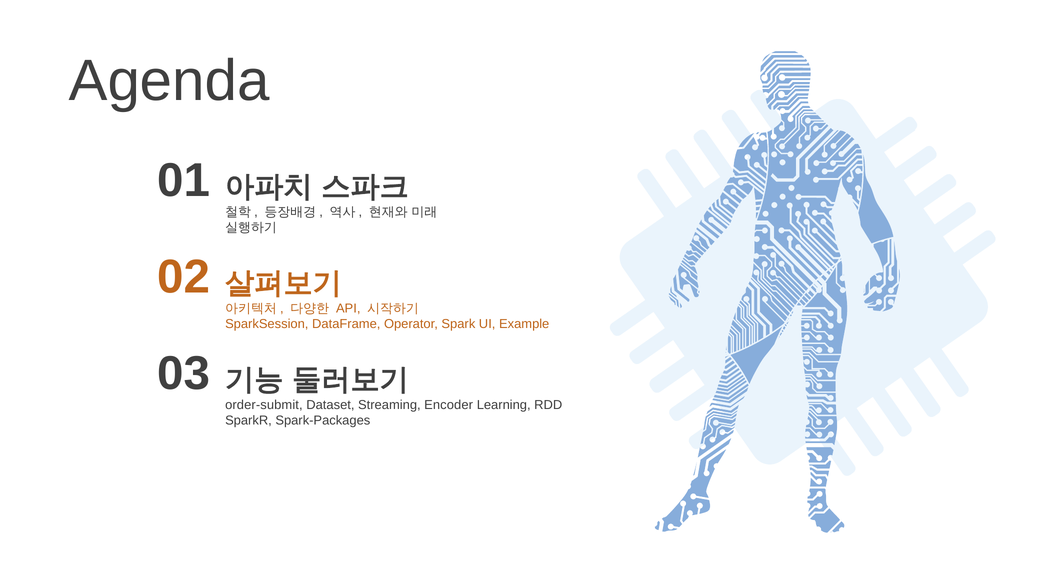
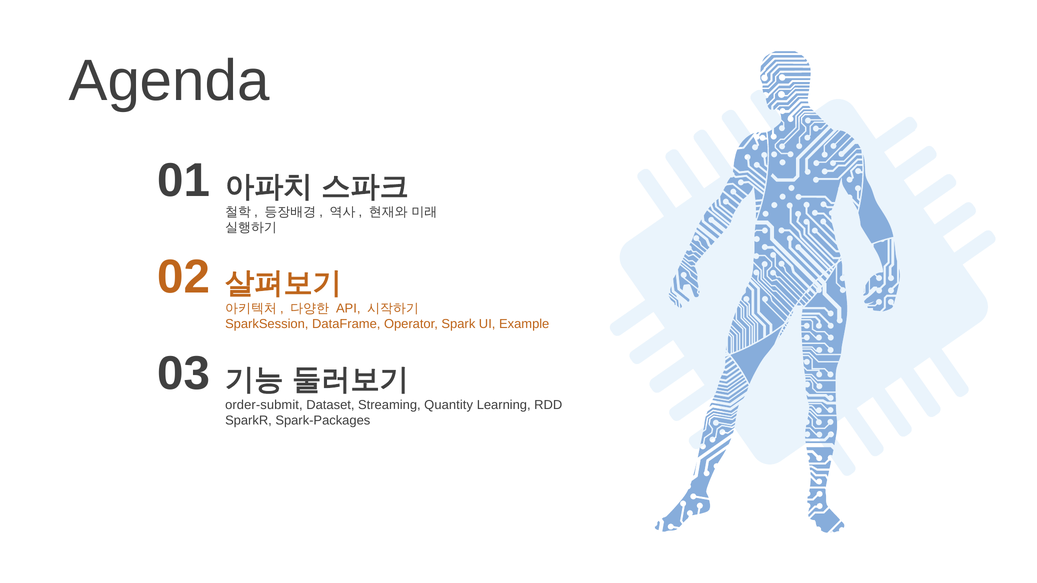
Encoder: Encoder -> Quantity
